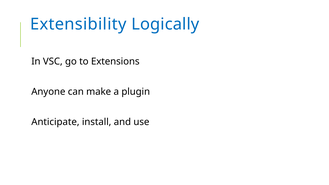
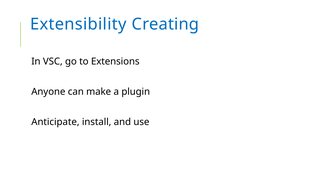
Logically: Logically -> Creating
